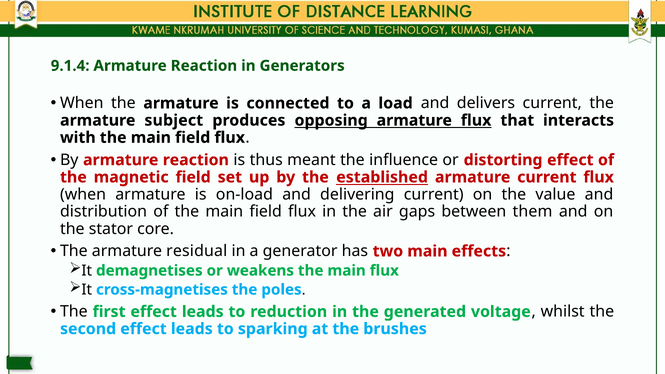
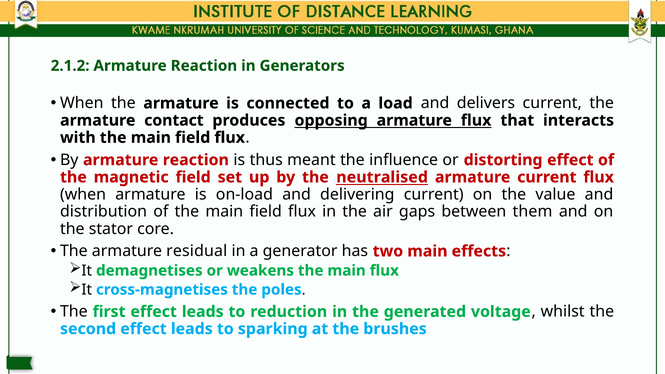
9.1.4: 9.1.4 -> 2.1.2
subject: subject -> contact
established: established -> neutralised
